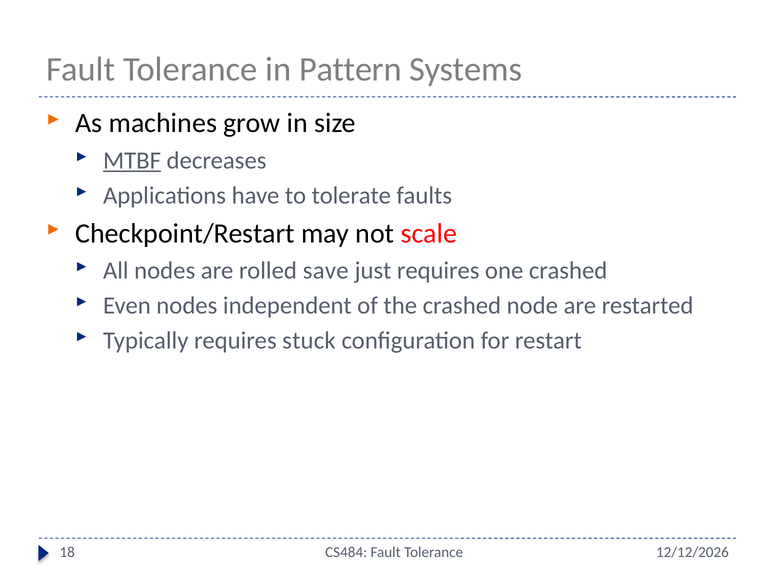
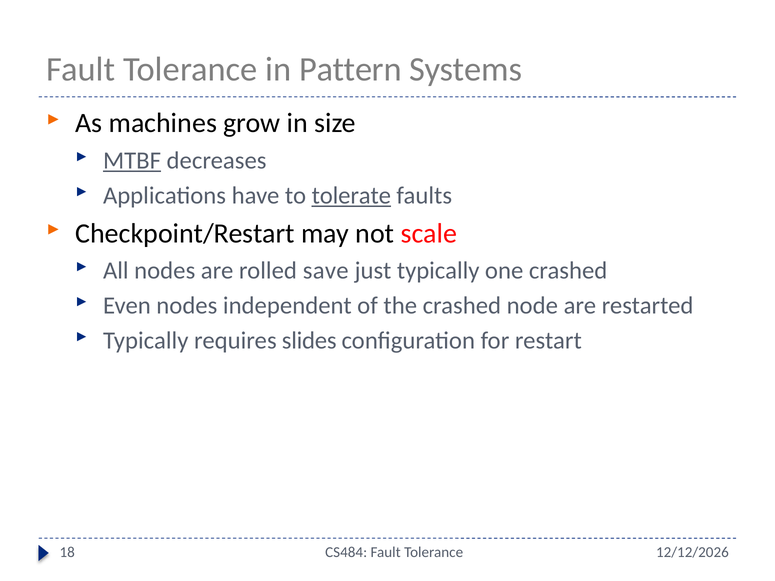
tolerate underline: none -> present
just requires: requires -> typically
stuck: stuck -> slides
